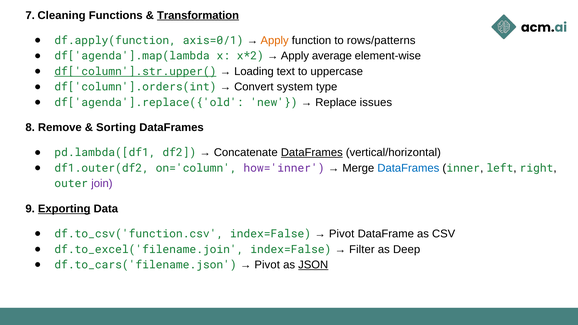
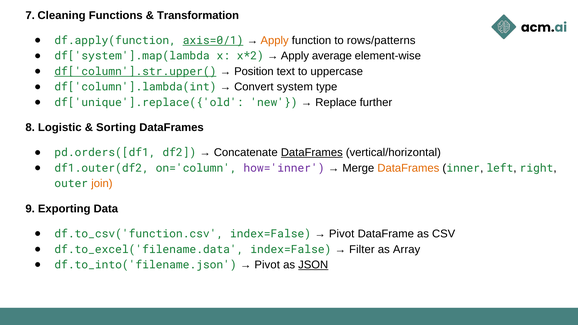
Transformation underline: present -> none
axis=0/1 underline: none -> present
df['agenda'].map(lambda: df['agenda'].map(lambda -> df['system'].map(lambda
Loading: Loading -> Position
df['column'].orders(int: df['column'].orders(int -> df['column'].lambda(int
df['agenda'].replace({'old: df['agenda'].replace({'old -> df['unique'].replace({'old
issues: issues -> further
Remove: Remove -> Logistic
pd.lambda([df1: pd.lambda([df1 -> pd.orders([df1
DataFrames at (408, 168) colour: blue -> orange
join colour: purple -> orange
Exporting underline: present -> none
df.to_excel('filename.join: df.to_excel('filename.join -> df.to_excel('filename.data
Deep: Deep -> Array
df.to_cars('filename.json: df.to_cars('filename.json -> df.to_into('filename.json
